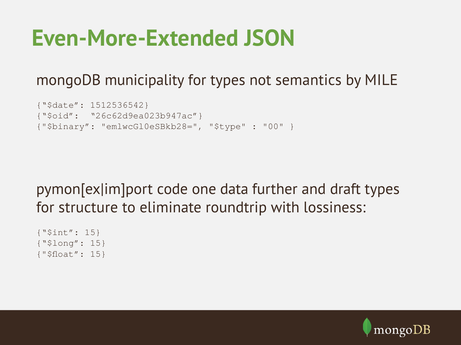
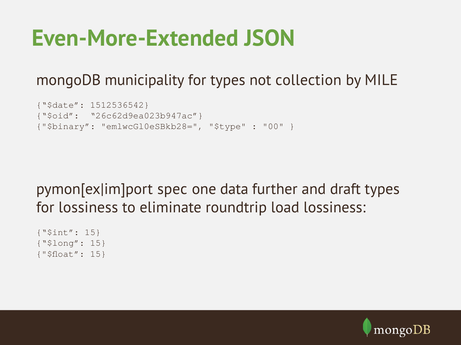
semantics: semantics -> collection
code: code -> spec
for structure: structure -> lossiness
with: with -> load
